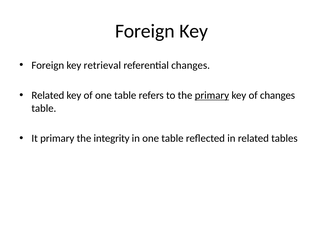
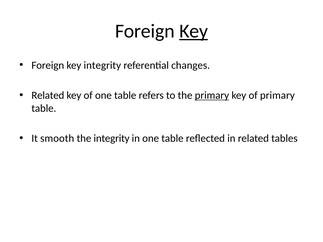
Key at (194, 31) underline: none -> present
key retrieval: retrieval -> integrity
of changes: changes -> primary
It primary: primary -> smooth
